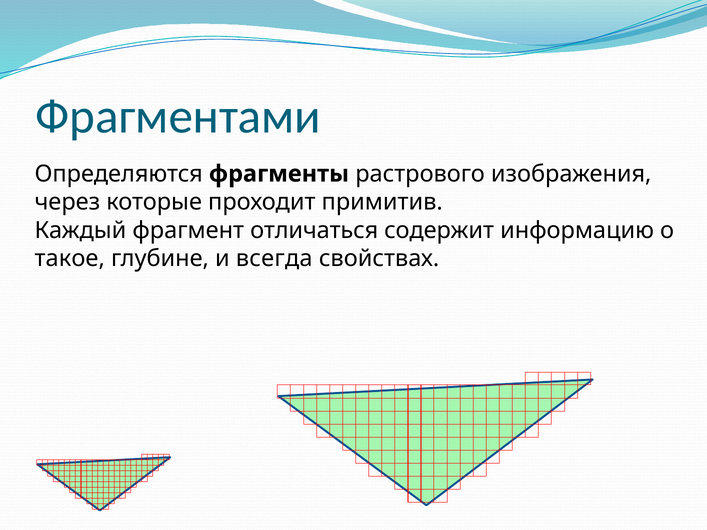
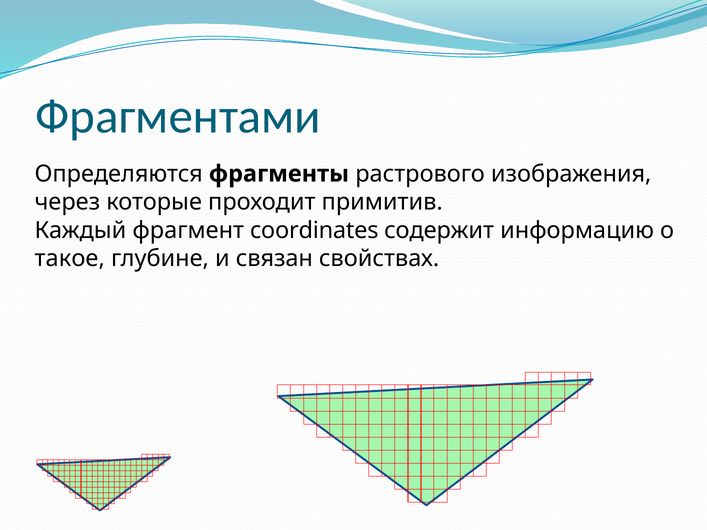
отличаться: отличаться -> coordinates
всегда: всегда -> связан
